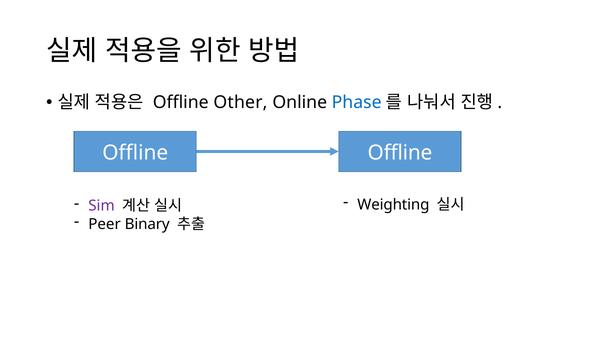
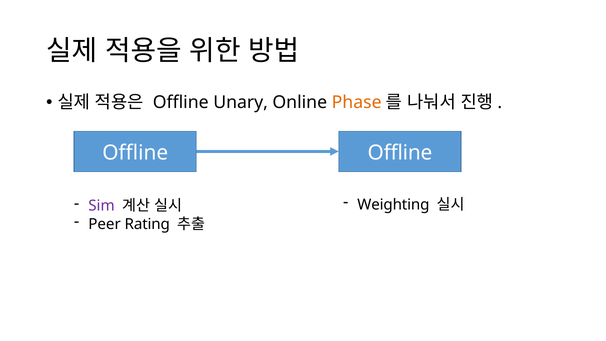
Other: Other -> Unary
Phase colour: blue -> orange
Binary: Binary -> Rating
